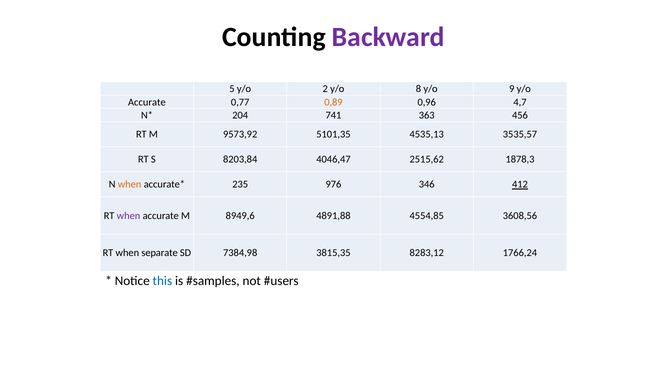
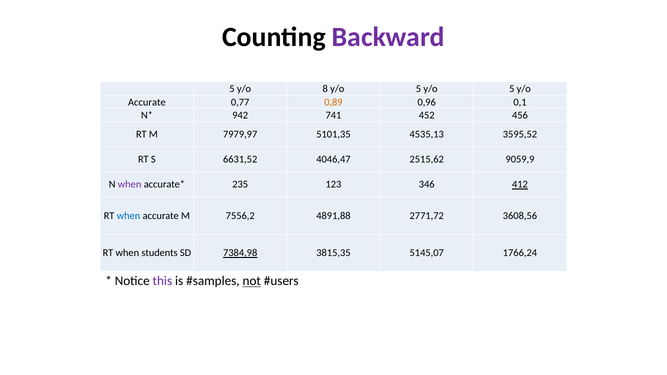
2: 2 -> 8
8 at (419, 89): 8 -> 5
9 at (512, 89): 9 -> 5
4,7: 4,7 -> 0,1
204: 204 -> 942
363: 363 -> 452
9573,92: 9573,92 -> 7979,97
3535,57: 3535,57 -> 3595,52
8203,84: 8203,84 -> 6631,52
1878,3: 1878,3 -> 9059,9
when at (130, 185) colour: orange -> purple
976: 976 -> 123
when at (129, 216) colour: purple -> blue
8949,6: 8949,6 -> 7556,2
4554,85: 4554,85 -> 2771,72
separate: separate -> students
7384,98 underline: none -> present
8283,12: 8283,12 -> 5145,07
this colour: blue -> purple
not underline: none -> present
